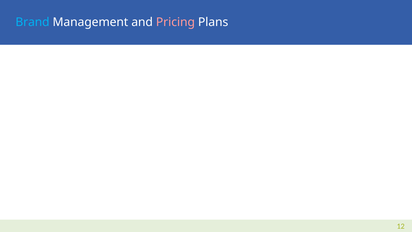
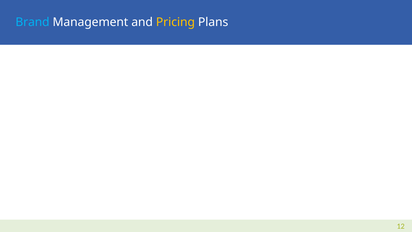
Pricing colour: pink -> yellow
